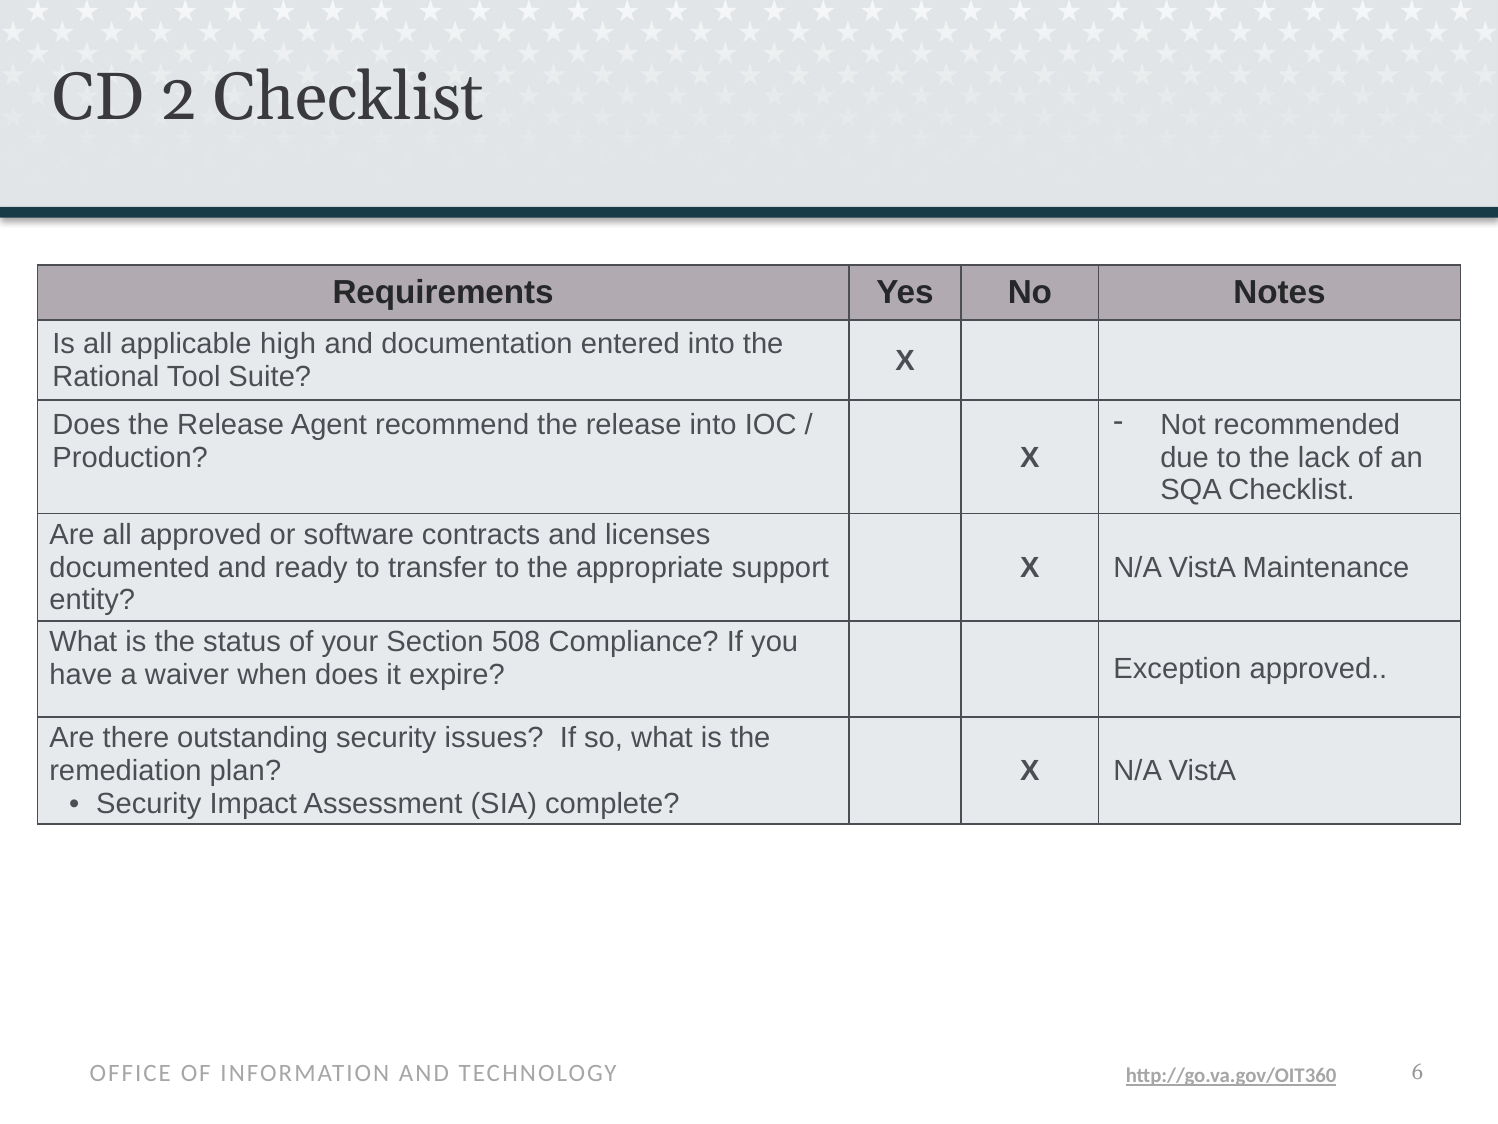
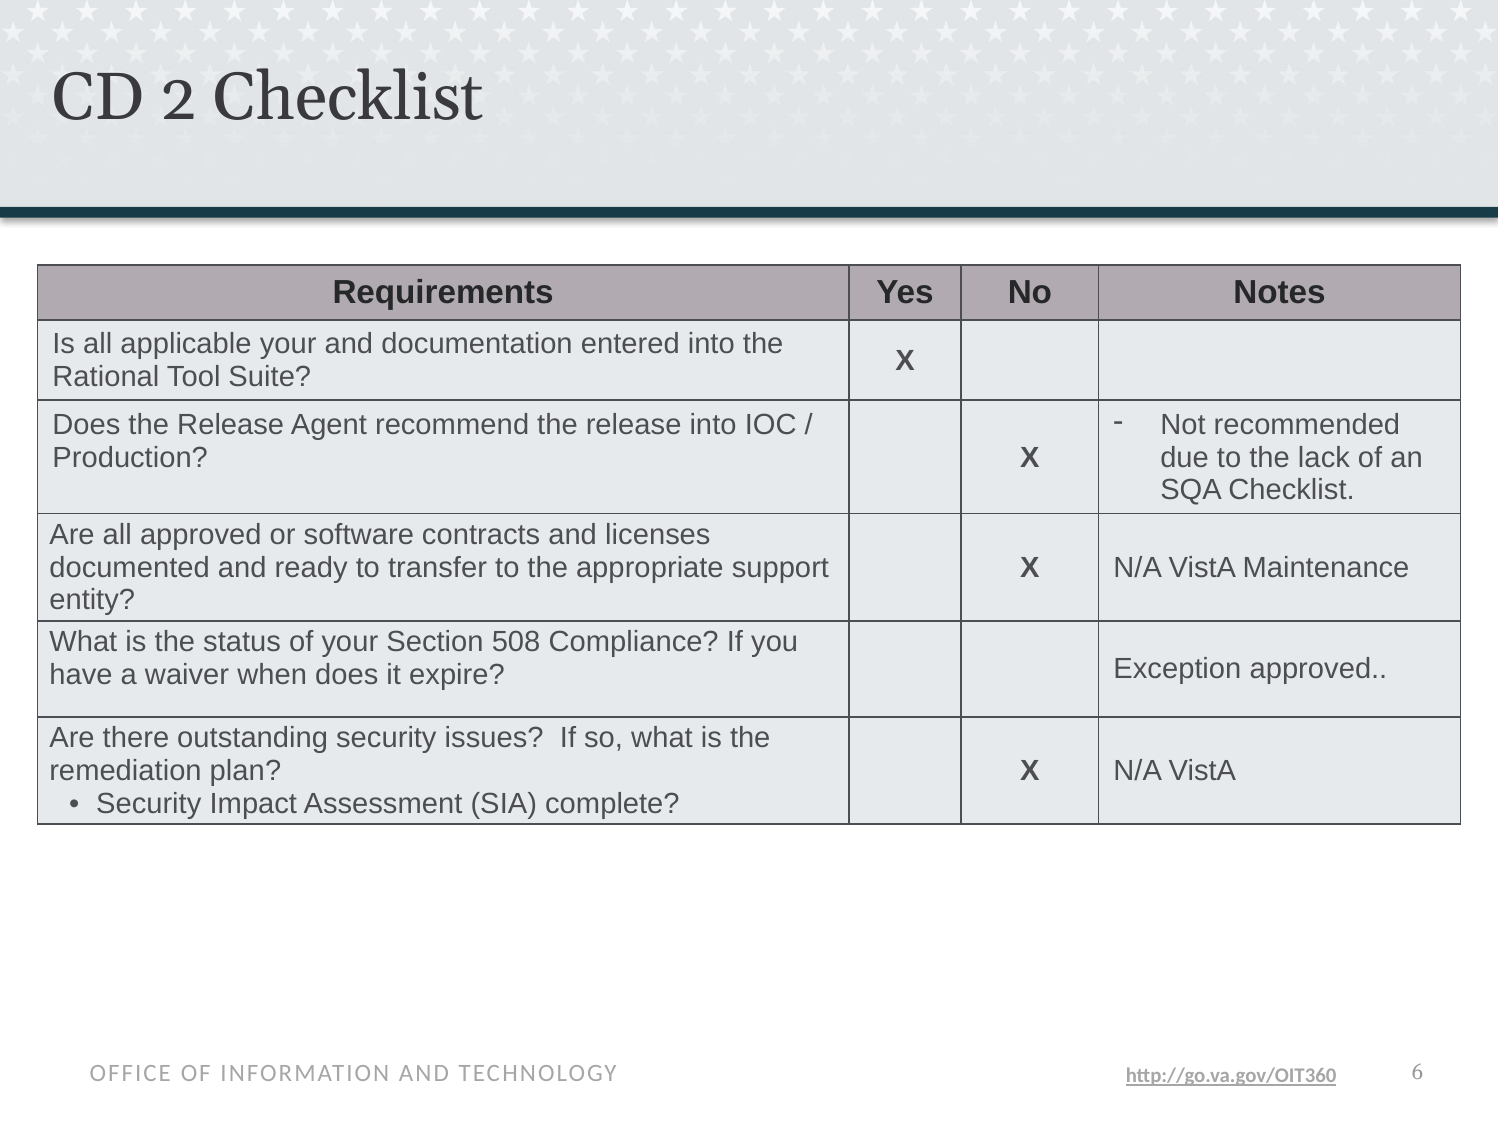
applicable high: high -> your
